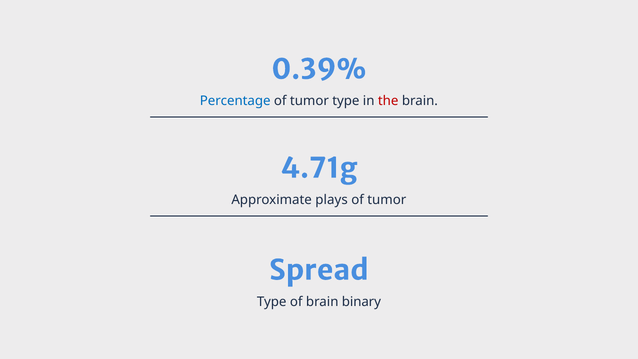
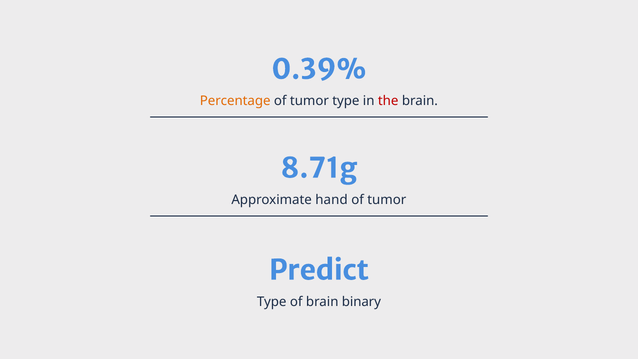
Percentage colour: blue -> orange
4.71g: 4.71g -> 8.71g
plays: plays -> hand
Spread: Spread -> Predict
